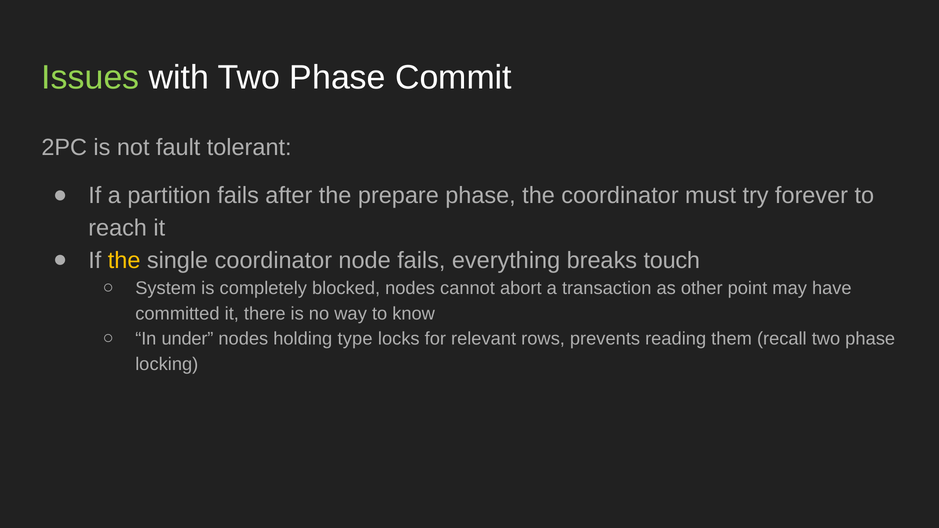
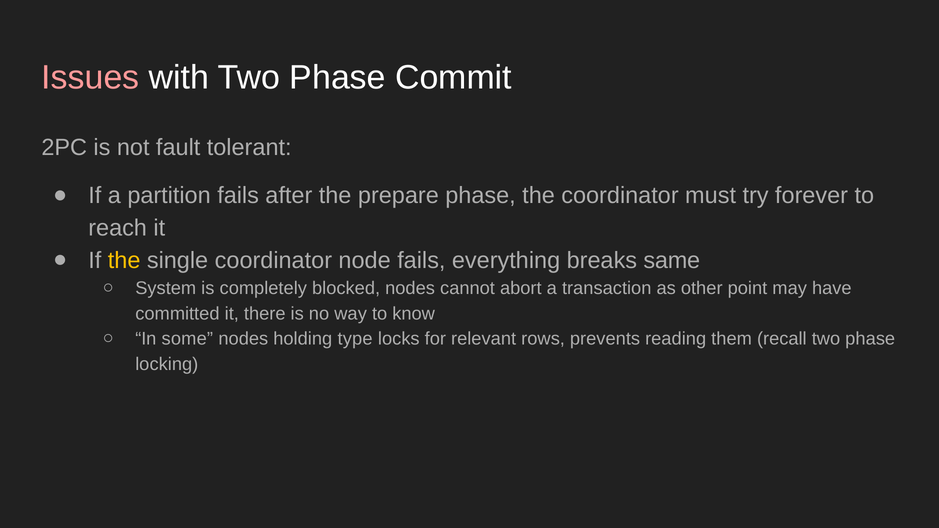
Issues colour: light green -> pink
touch: touch -> same
under: under -> some
